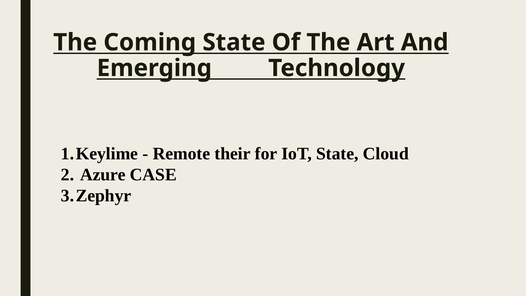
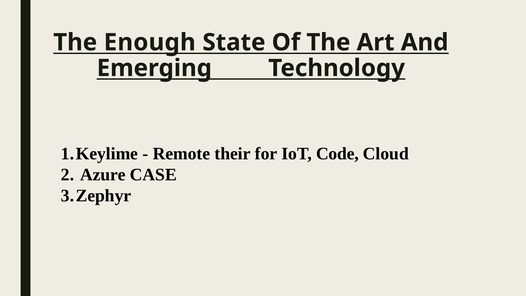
Coming: Coming -> Enough
IoT State: State -> Code
